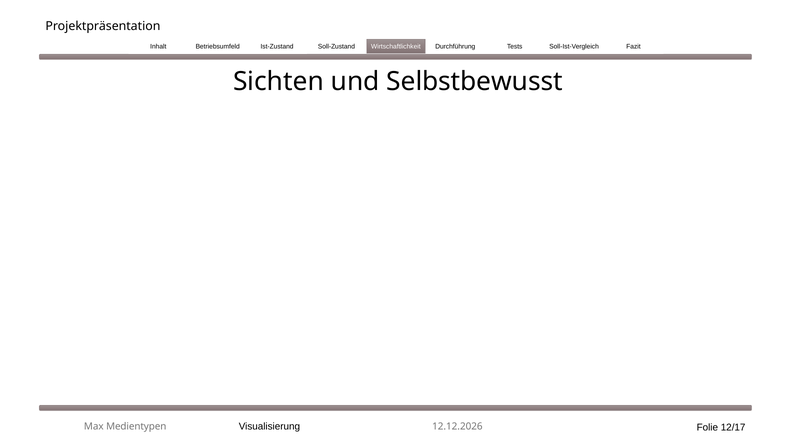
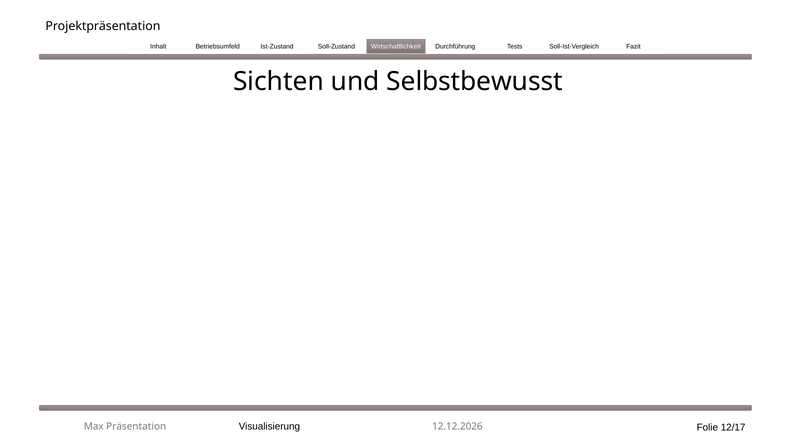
Medientypen: Medientypen -> Präsentation
